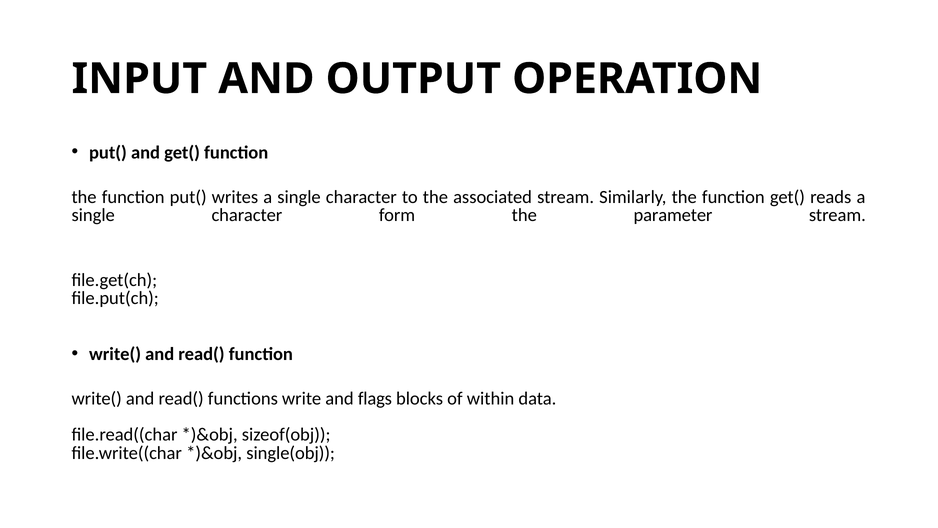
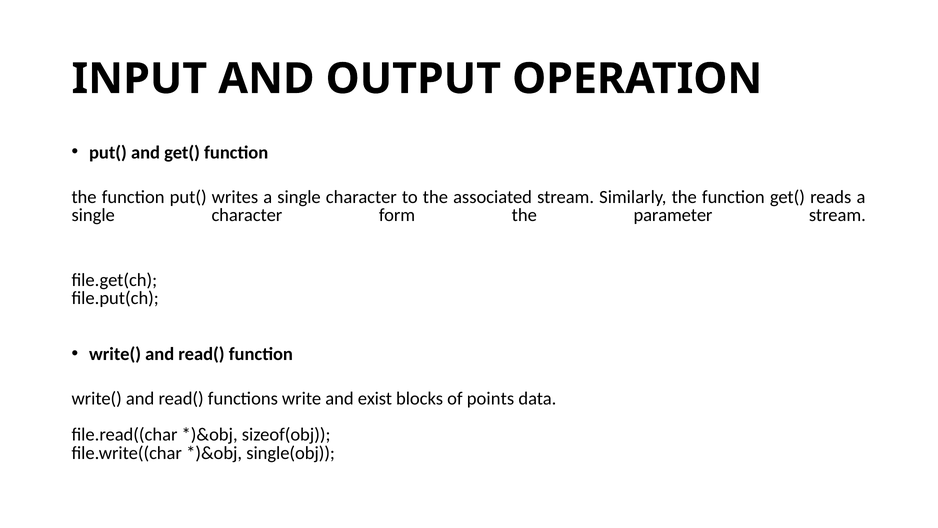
flags: flags -> exist
within: within -> points
